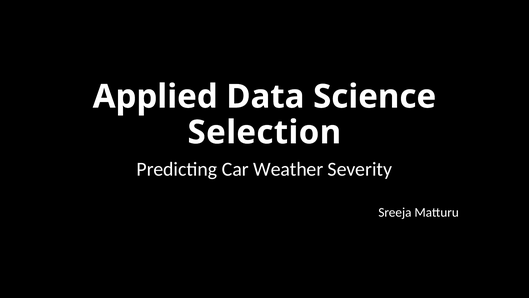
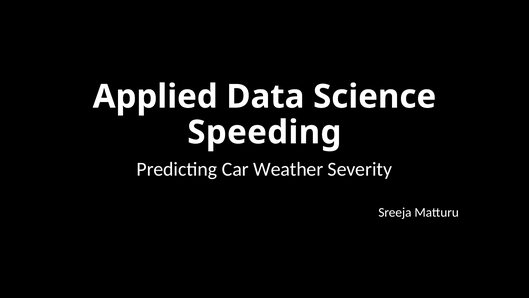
Selection: Selection -> Speeding
